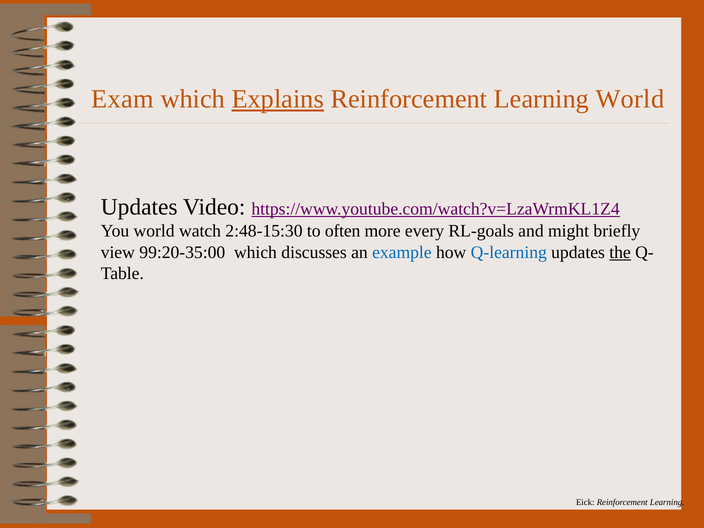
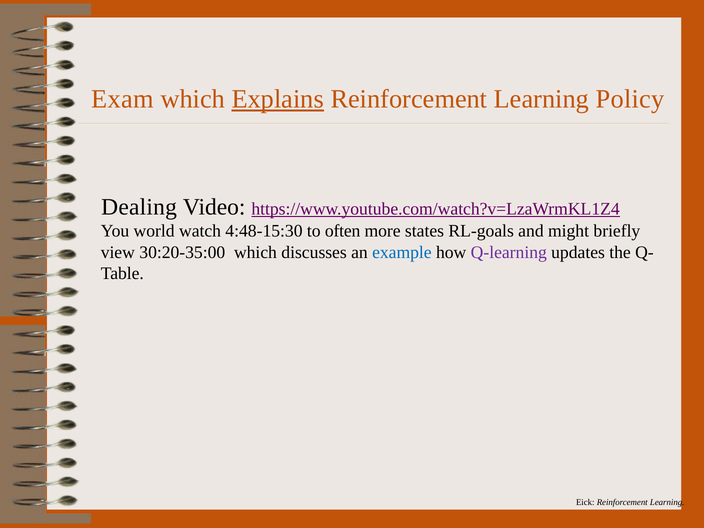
Learning World: World -> Policy
Updates at (139, 207): Updates -> Dealing
2:48-15:30: 2:48-15:30 -> 4:48-15:30
every: every -> states
99:20-35:00: 99:20-35:00 -> 30:20-35:00
Q-learning colour: blue -> purple
the underline: present -> none
